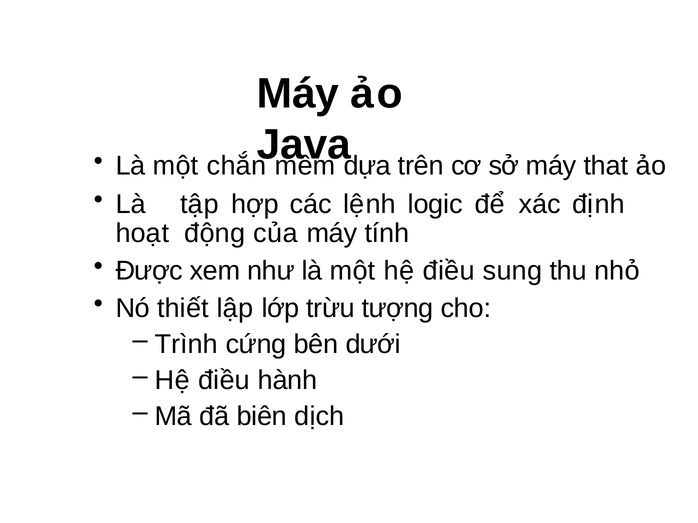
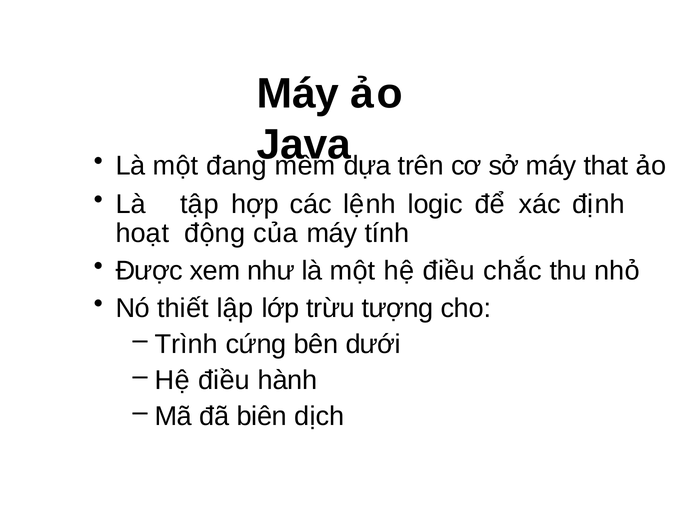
chắn: chắn -> đang
sung: sung -> chắc
